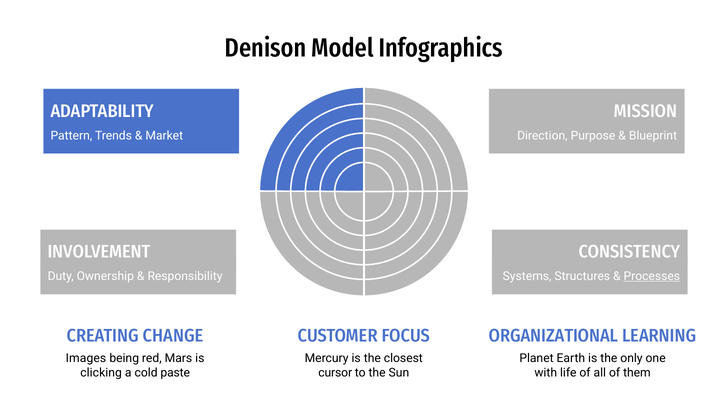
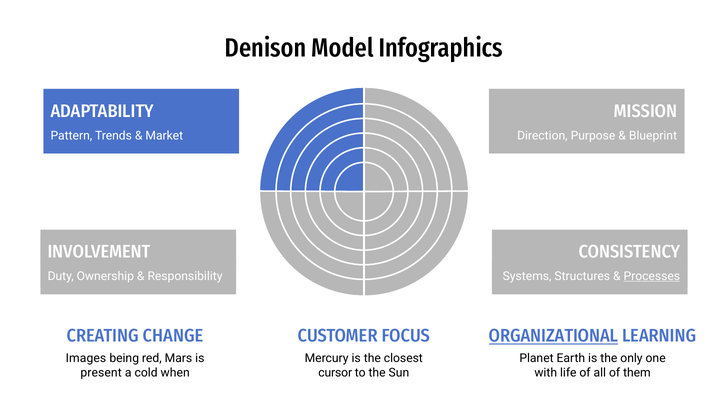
ORGANIZATIONAL underline: none -> present
clicking: clicking -> present
paste: paste -> when
